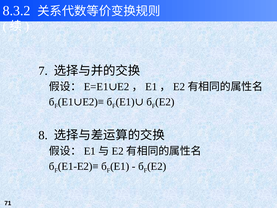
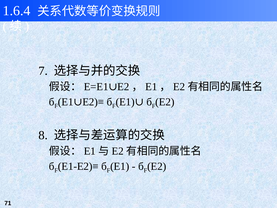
8.3.2: 8.3.2 -> 1.6.4
